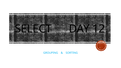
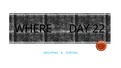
SELECT: SELECT -> WHERE
12: 12 -> 22
